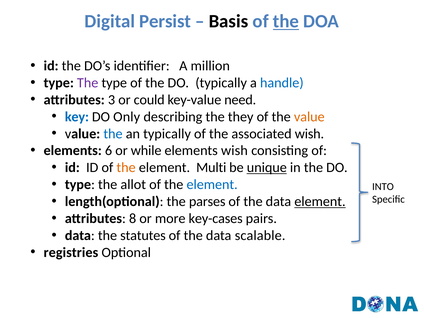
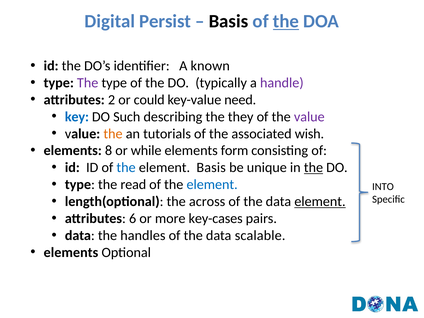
million: million -> known
handle colour: blue -> purple
3: 3 -> 2
Only: Only -> Such
value at (309, 117) colour: orange -> purple
the at (113, 134) colour: blue -> orange
an typically: typically -> tutorials
6: 6 -> 8
elements wish: wish -> form
the at (126, 168) colour: orange -> blue
element Multi: Multi -> Basis
unique underline: present -> none
the at (313, 168) underline: none -> present
allot: allot -> read
parses: parses -> across
8: 8 -> 6
statutes: statutes -> handles
registries at (71, 252): registries -> elements
